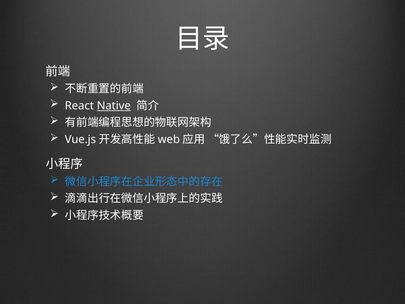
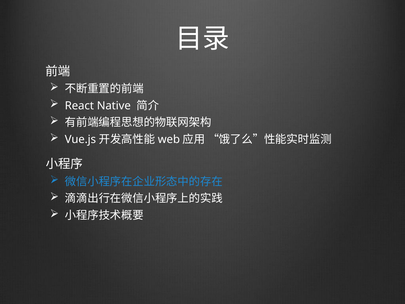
Native underline: present -> none
